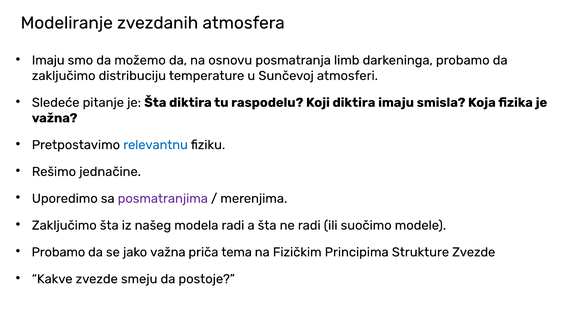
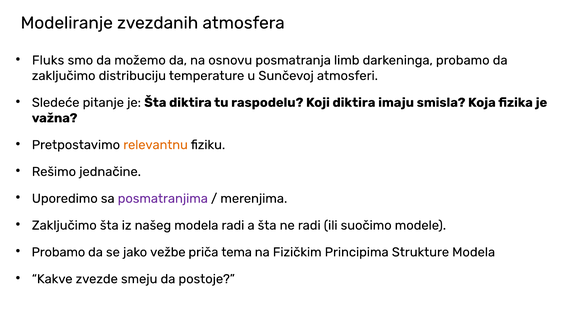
Imaju at (48, 60): Imaju -> Fluks
relevantnu colour: blue -> orange
jako važna: važna -> vežbe
Strukture Zvezde: Zvezde -> Modela
